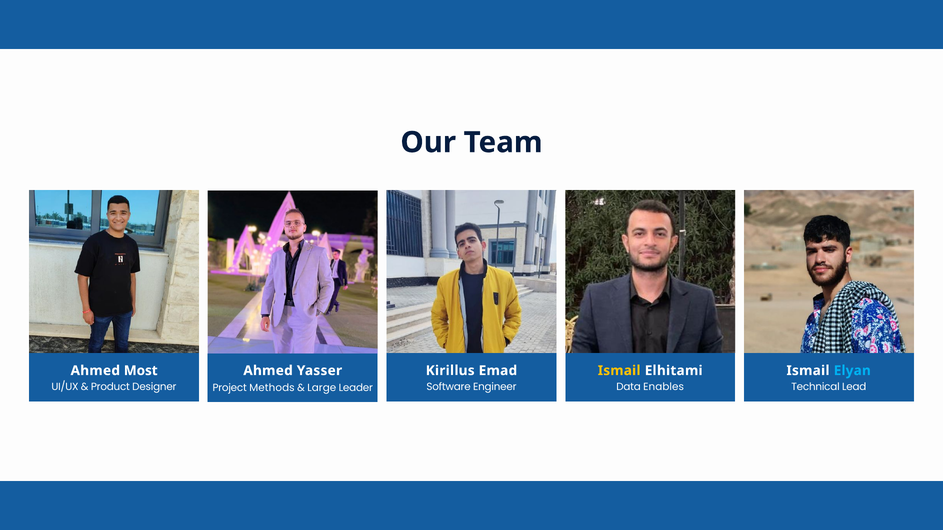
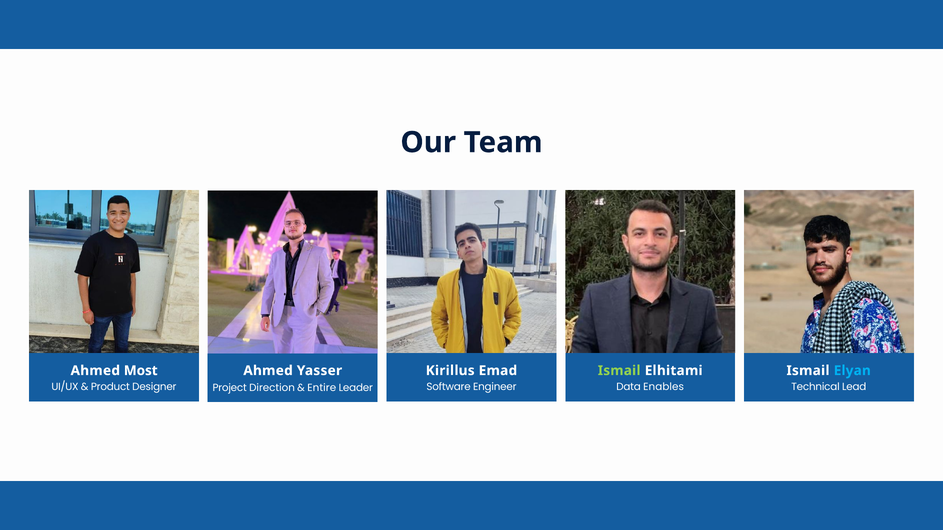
Ismail at (619, 371) colour: yellow -> light green
Methods: Methods -> Direction
Large: Large -> Entire
